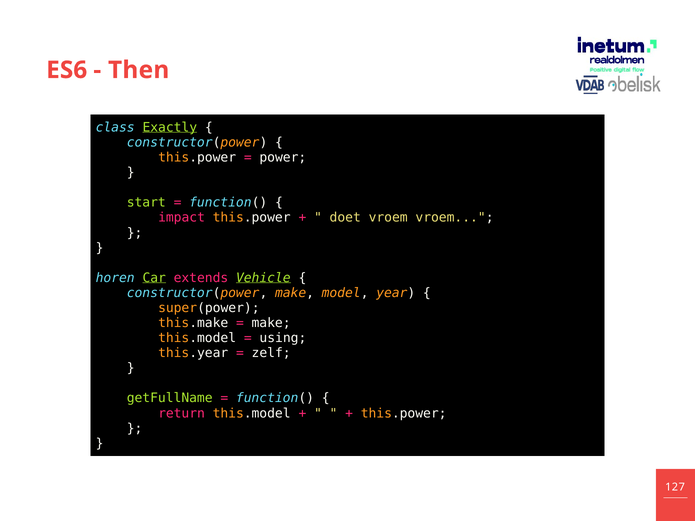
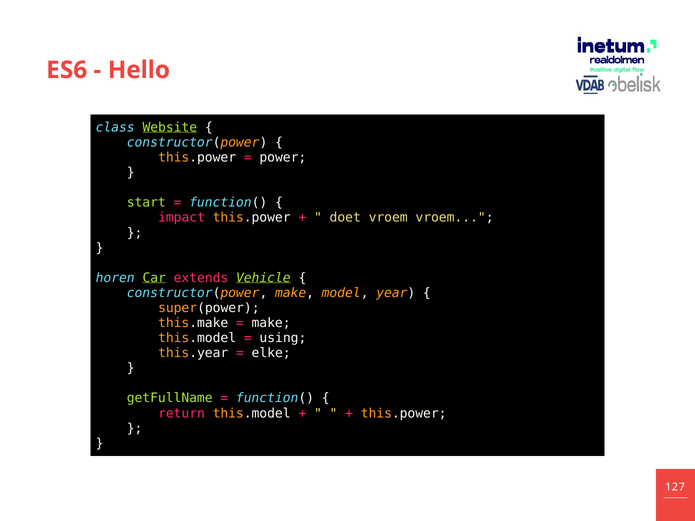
Then: Then -> Hello
Exactly: Exactly -> Website
zelf: zelf -> elke
